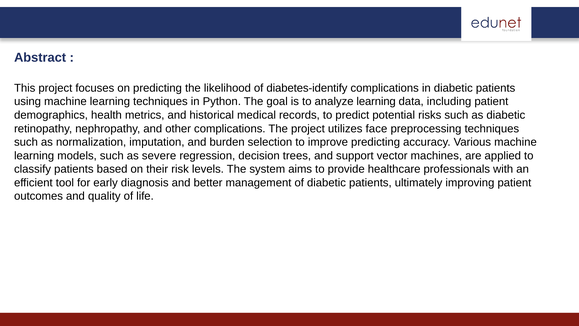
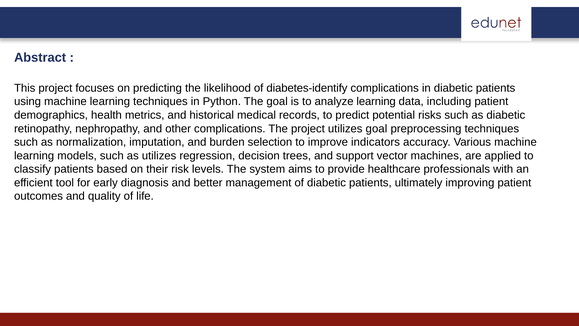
utilizes face: face -> goal
improve predicting: predicting -> indicators
as severe: severe -> utilizes
